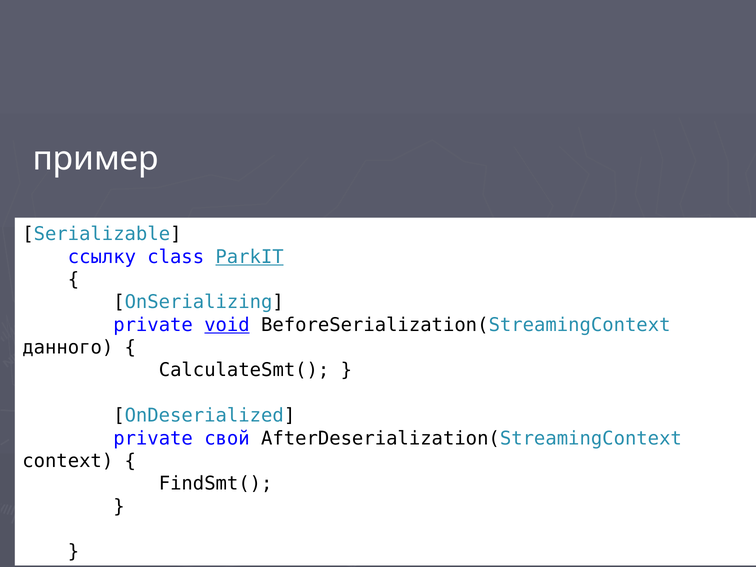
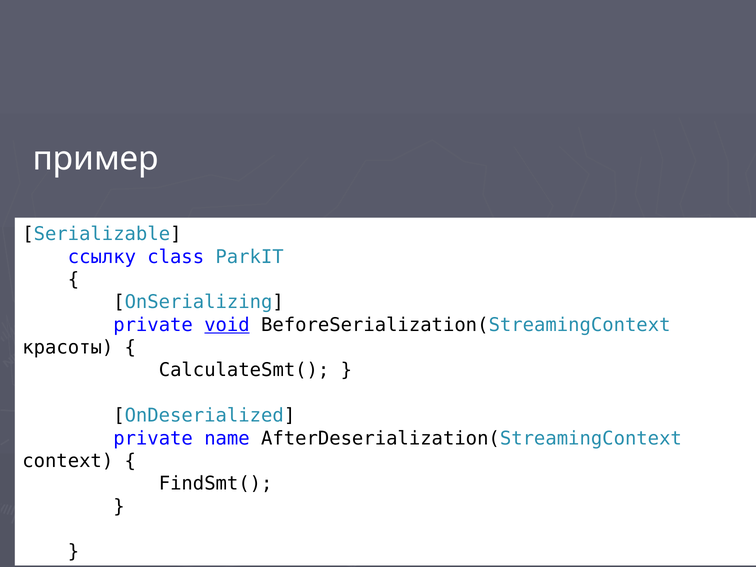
ParkIT underline: present -> none
данного: данного -> красоты
свой: свой -> name
